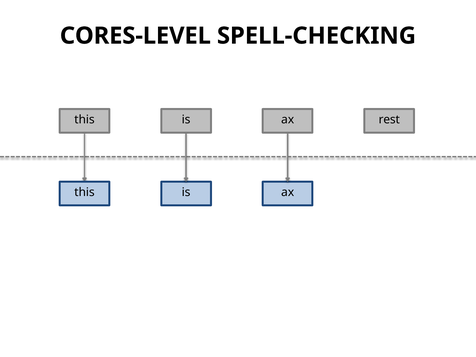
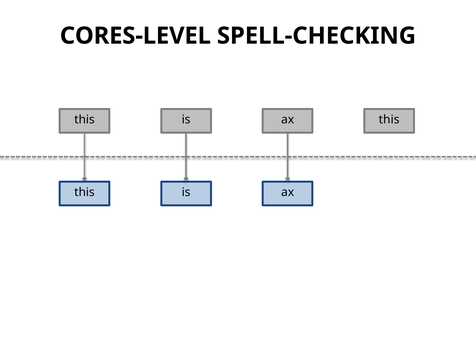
ax rest: rest -> this
